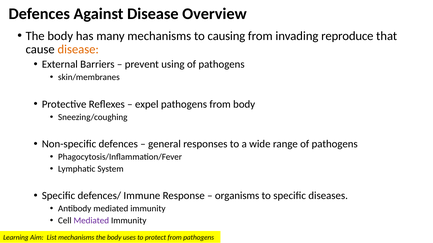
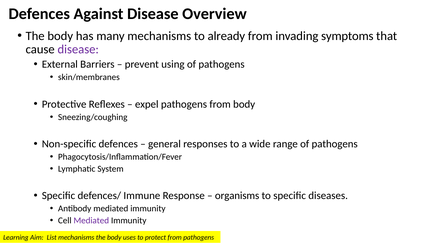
causing: causing -> already
reproduce: reproduce -> symptoms
disease at (78, 50) colour: orange -> purple
